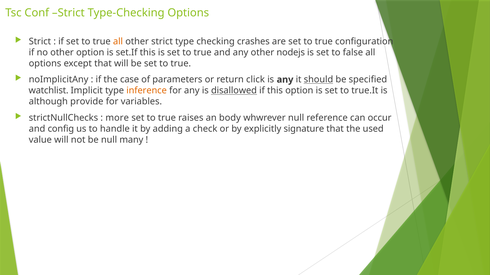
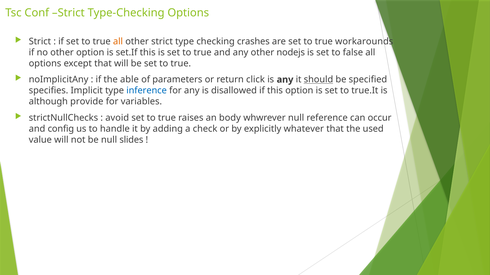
configuration: configuration -> workarounds
case: case -> able
watchlist: watchlist -> specifies
inference colour: orange -> blue
disallowed underline: present -> none
more: more -> avoid
signature: signature -> whatever
many: many -> slides
